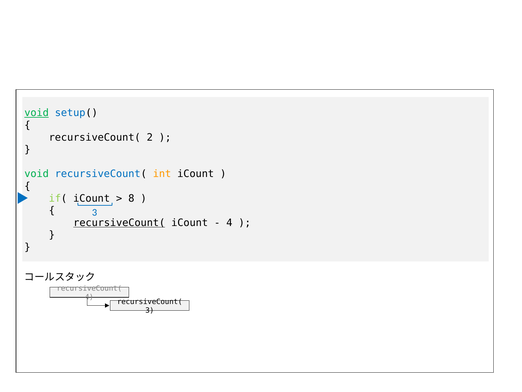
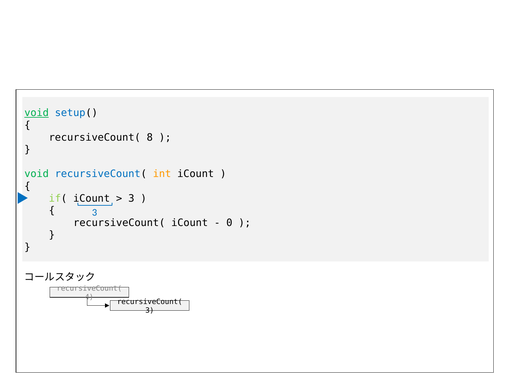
2: 2 -> 8
8 at (131, 198): 8 -> 3
recursiveCount( at (119, 222) underline: present -> none
4 at (229, 222): 4 -> 0
